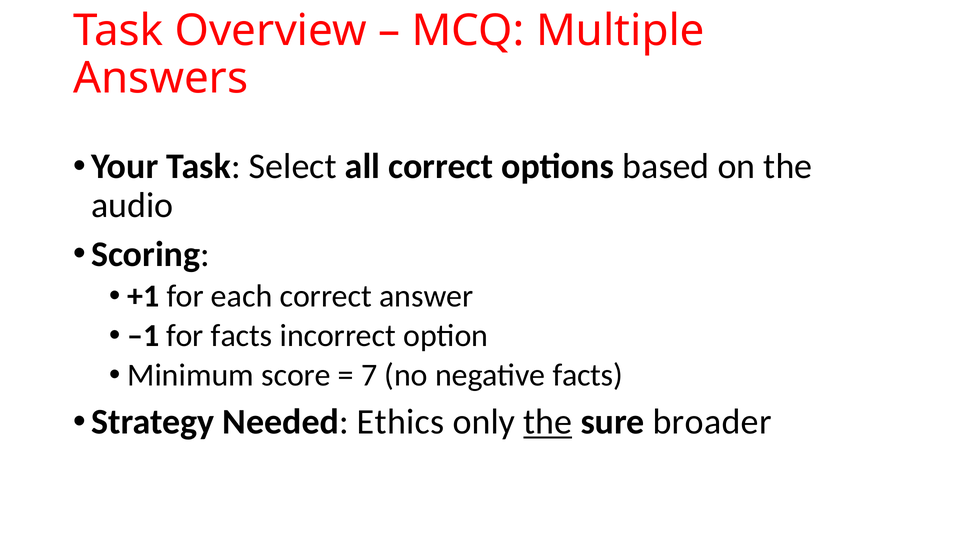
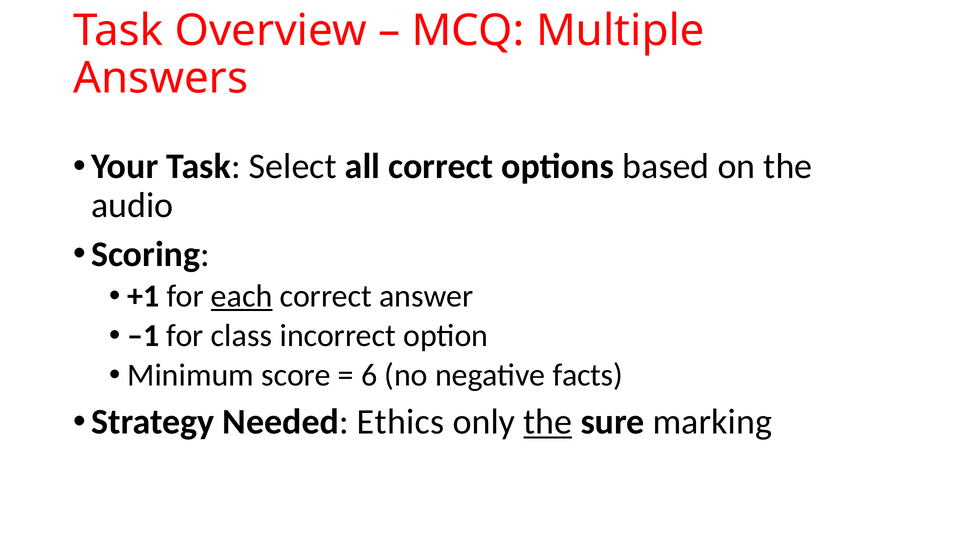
each underline: none -> present
for facts: facts -> class
7: 7 -> 6
broader: broader -> marking
